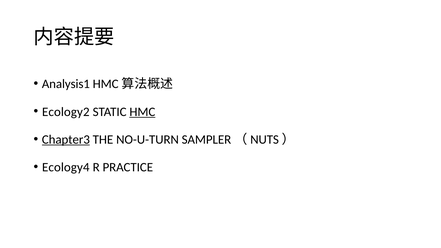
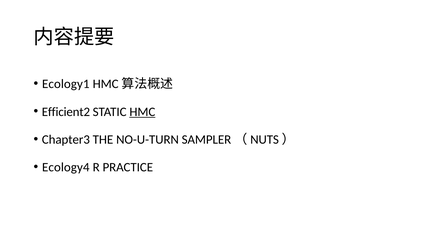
Analysis1: Analysis1 -> Ecology1
Ecology2: Ecology2 -> Efficient2
Chapter3 underline: present -> none
